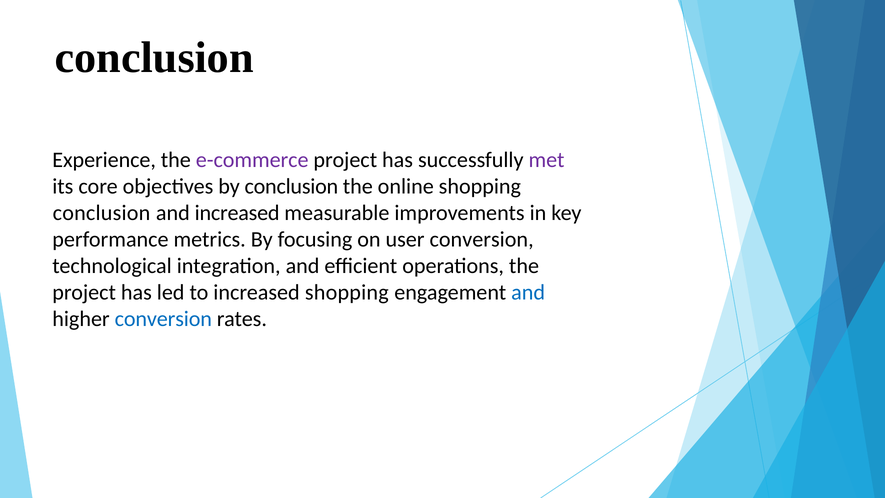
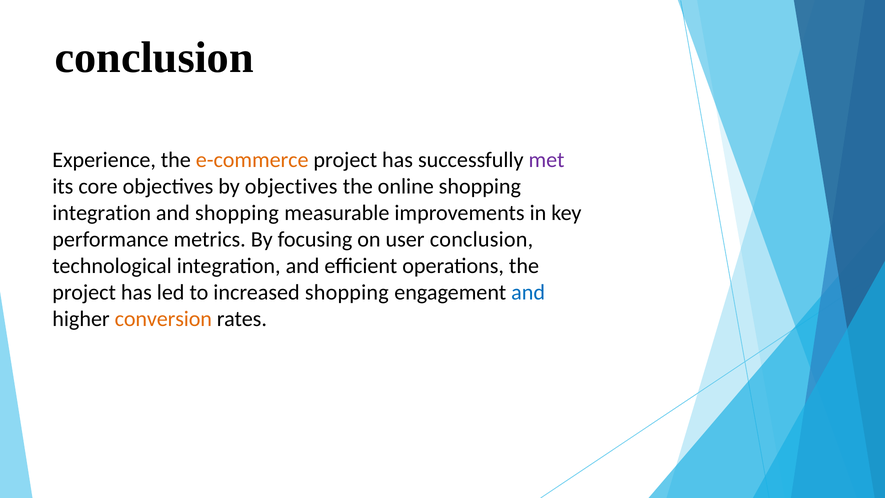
e-commerce colour: purple -> orange
by conclusion: conclusion -> objectives
conclusion at (102, 213): conclusion -> integration
and increased: increased -> shopping
user conversion: conversion -> conclusion
conversion at (163, 319) colour: blue -> orange
